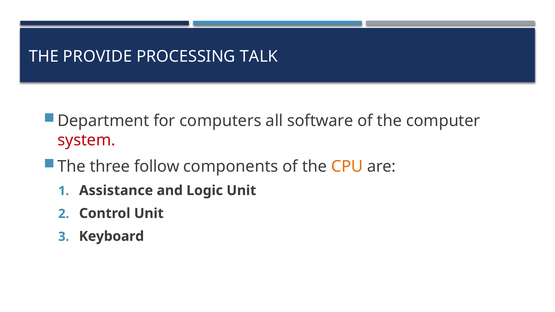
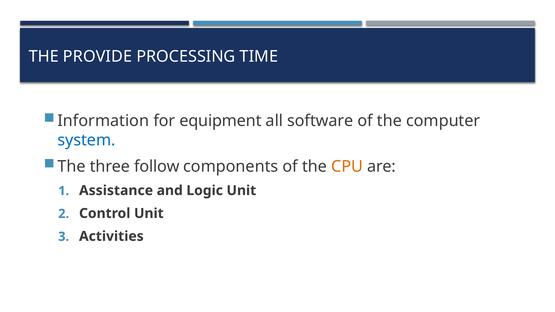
TALK: TALK -> TIME
Department: Department -> Information
computers: computers -> equipment
system colour: red -> blue
Keyboard: Keyboard -> Activities
